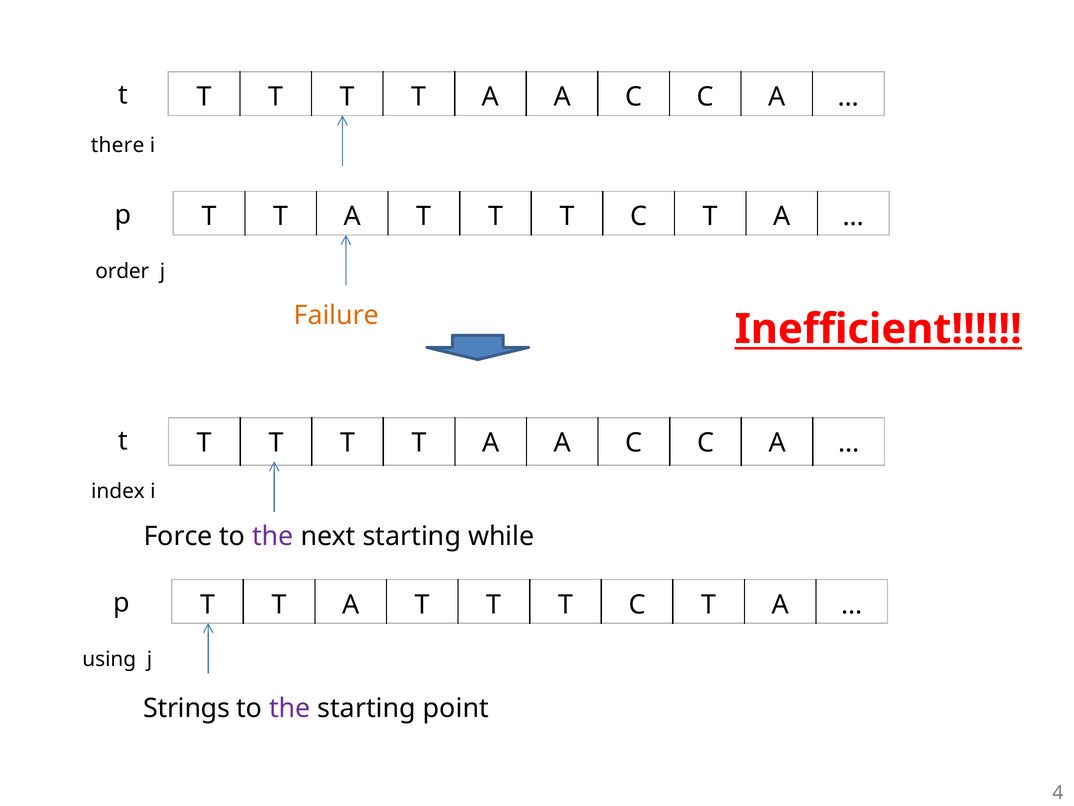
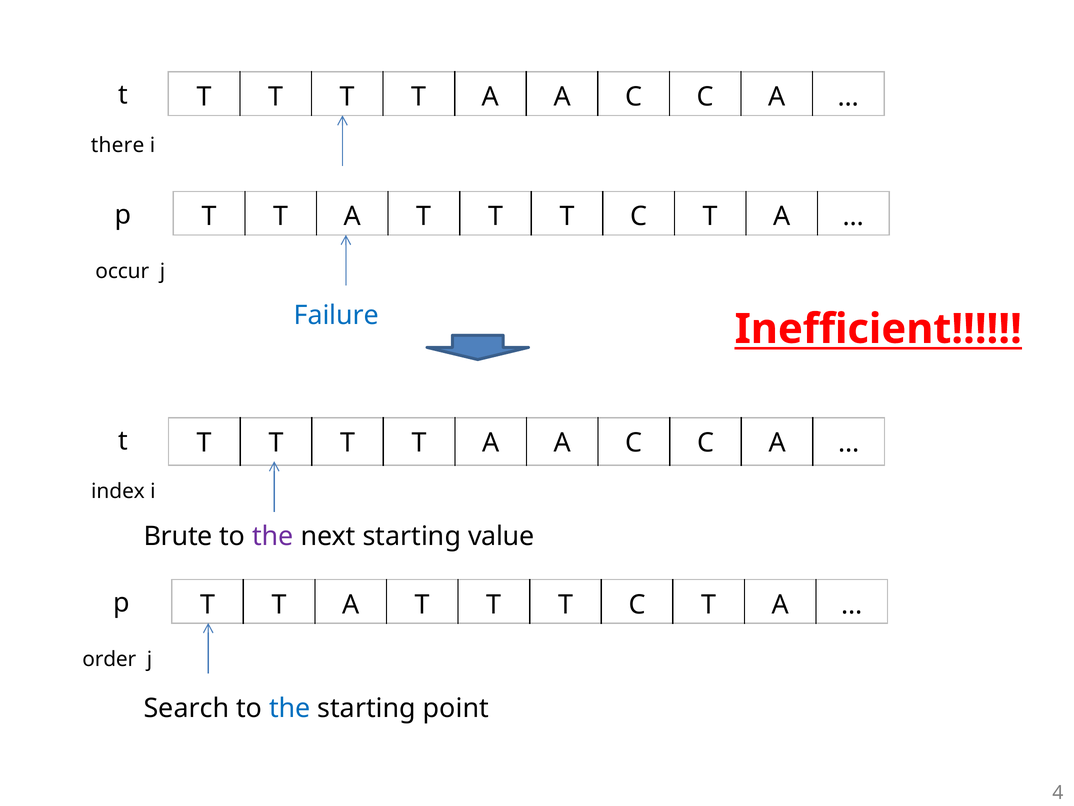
order: order -> occur
Failure colour: orange -> blue
Force: Force -> Brute
while: while -> value
using: using -> order
Strings: Strings -> Search
the at (290, 708) colour: purple -> blue
